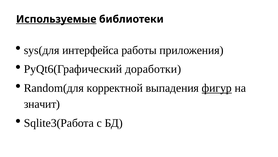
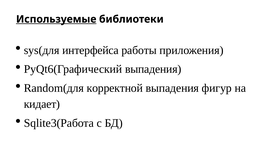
PyQt6(Графический доработки: доработки -> выпадения
фигур underline: present -> none
значит: значит -> кидает
